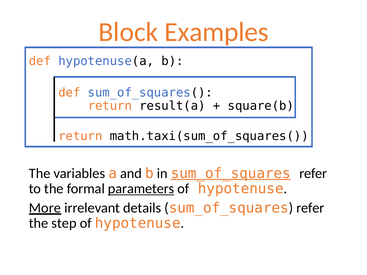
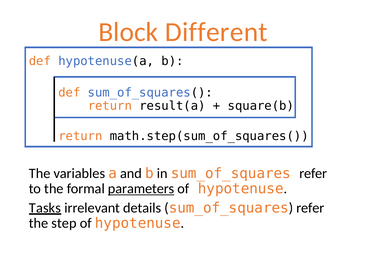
Examples: Examples -> Different
math.taxi(sum_of_squares(: math.taxi(sum_of_squares( -> math.step(sum_of_squares(
sum_of_squares at (231, 173) underline: present -> none
More: More -> Tasks
